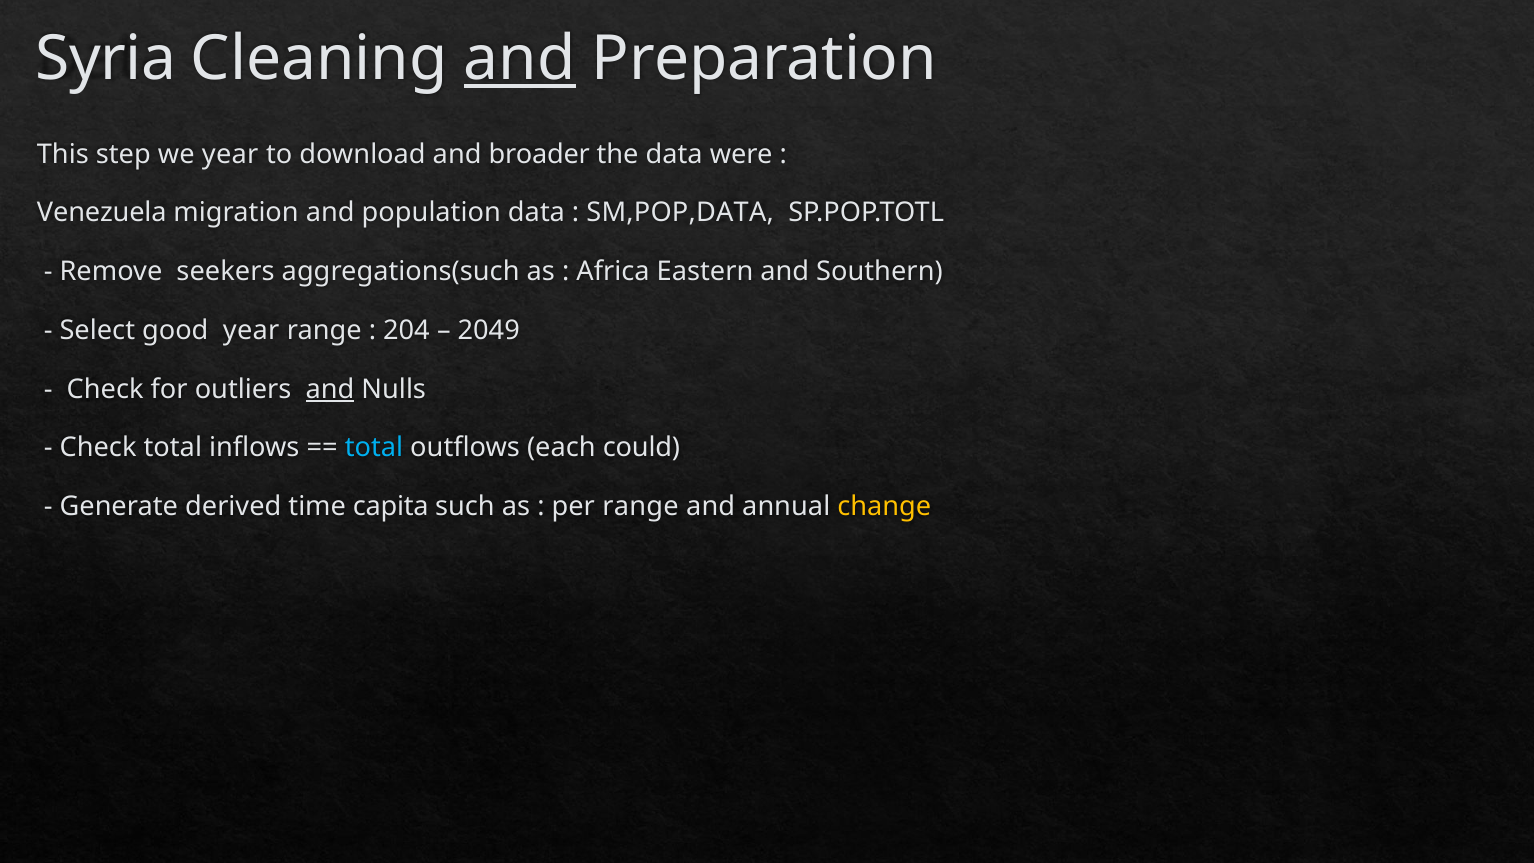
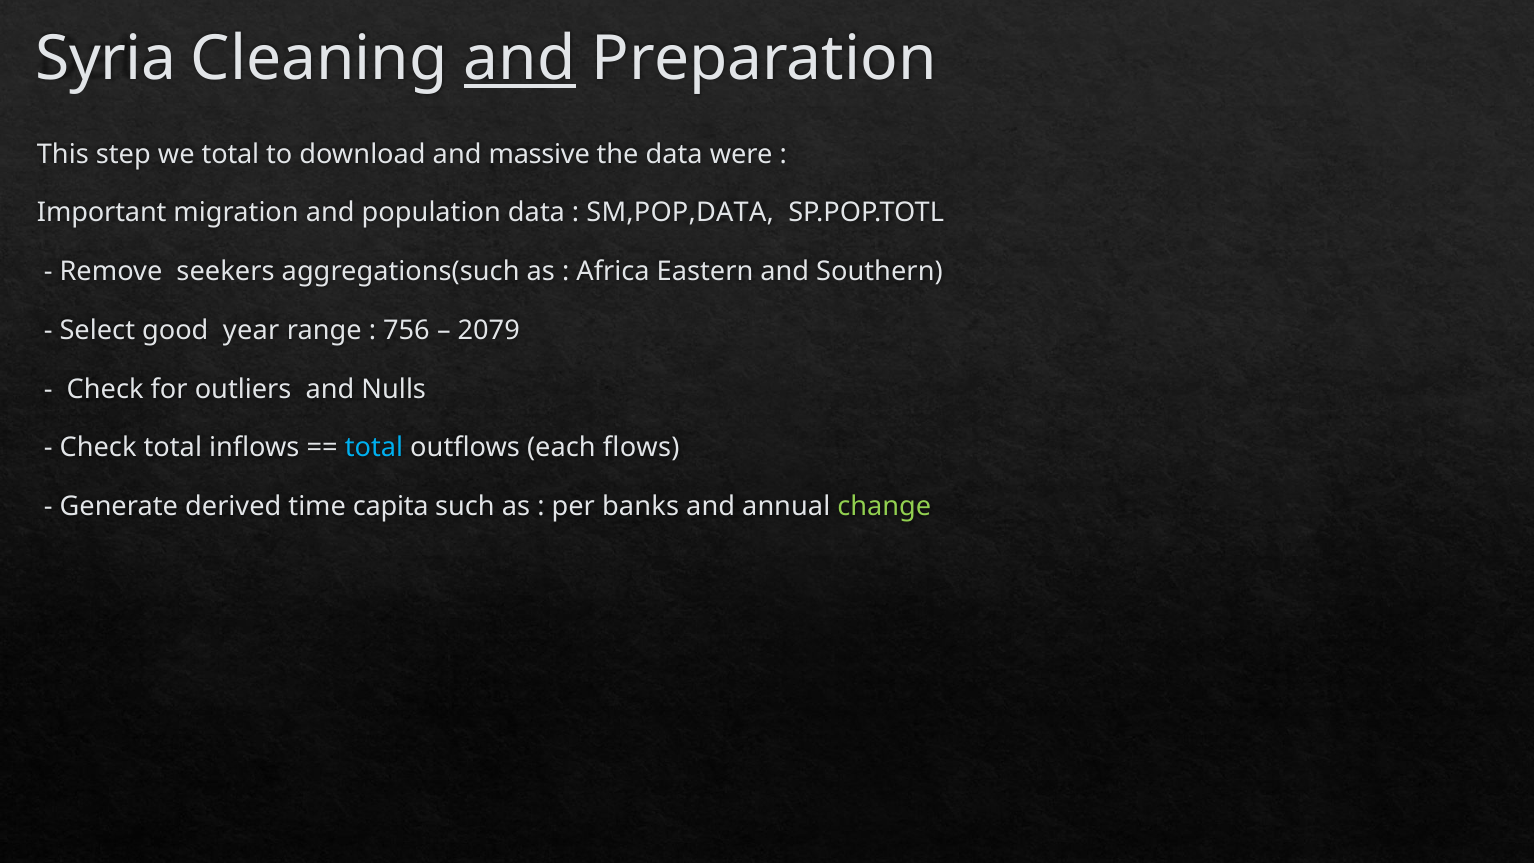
we year: year -> total
broader: broader -> massive
Venezuela: Venezuela -> Important
204: 204 -> 756
2049: 2049 -> 2079
and at (330, 389) underline: present -> none
could: could -> flows
per range: range -> banks
change colour: yellow -> light green
